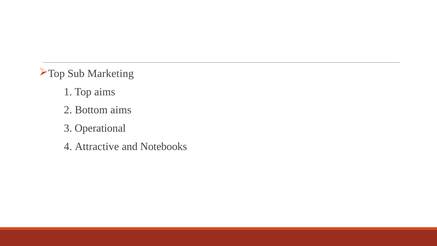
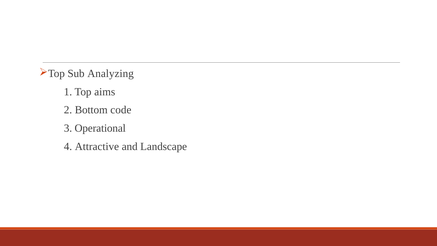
Marketing: Marketing -> Analyzing
Bottom aims: aims -> code
Notebooks: Notebooks -> Landscape
